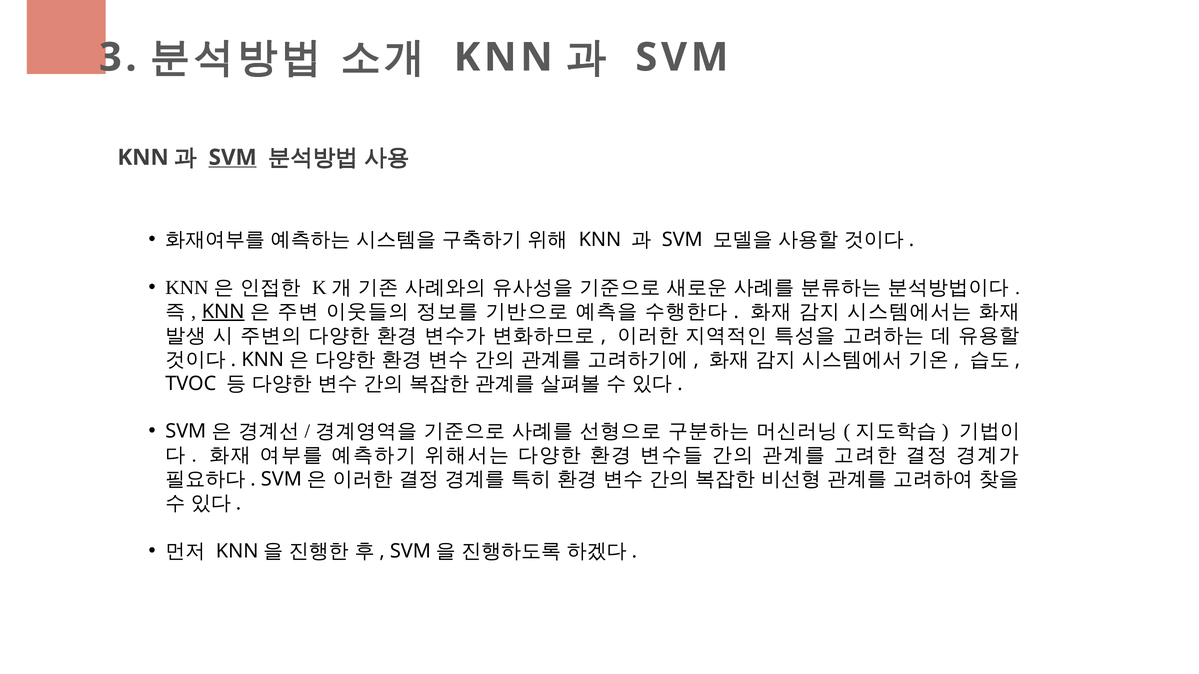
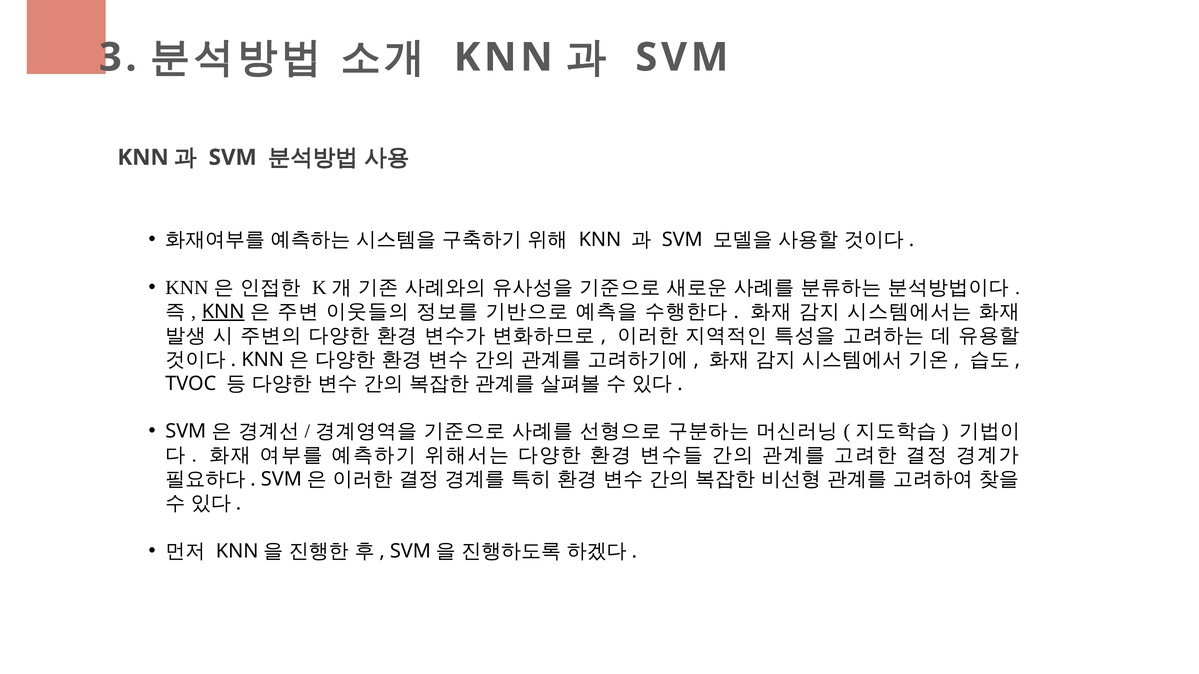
SVM at (233, 157) underline: present -> none
